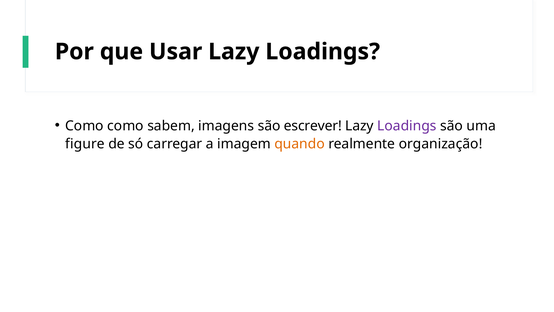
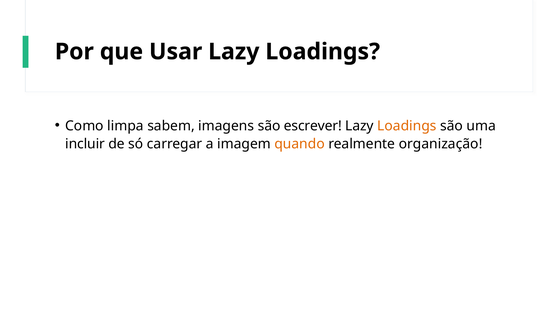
Como como: como -> limpa
Loadings at (407, 126) colour: purple -> orange
figure: figure -> incluir
